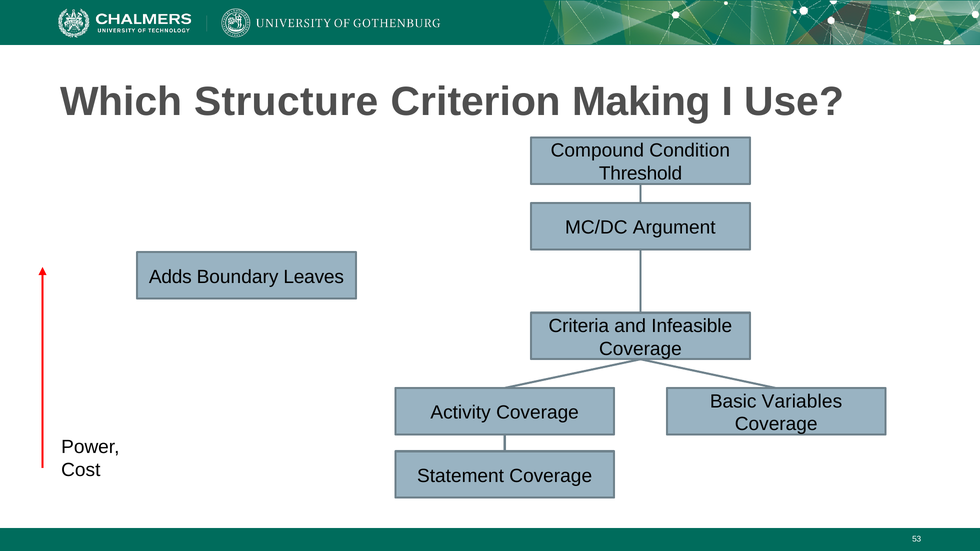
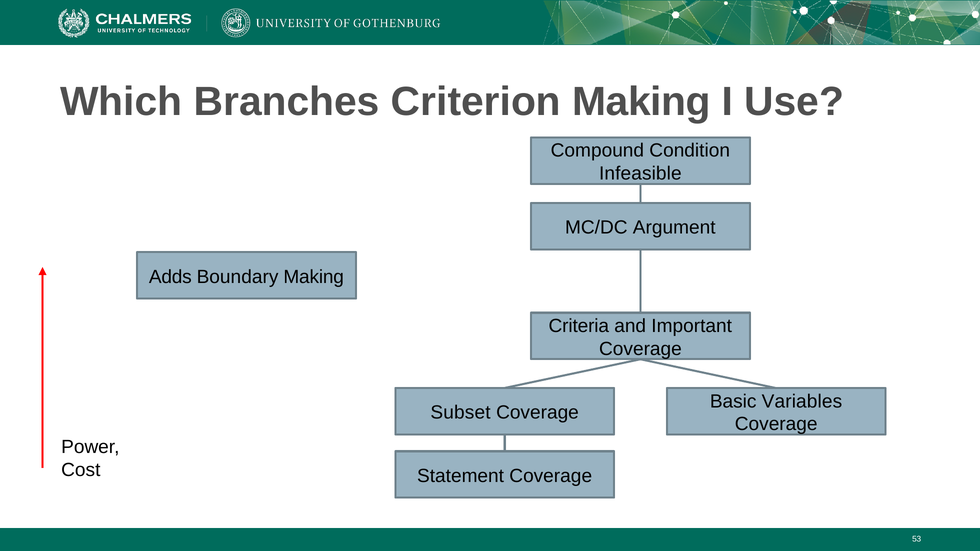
Structure: Structure -> Branches
Threshold: Threshold -> Infeasible
Boundary Leaves: Leaves -> Making
Infeasible: Infeasible -> Important
Activity: Activity -> Subset
